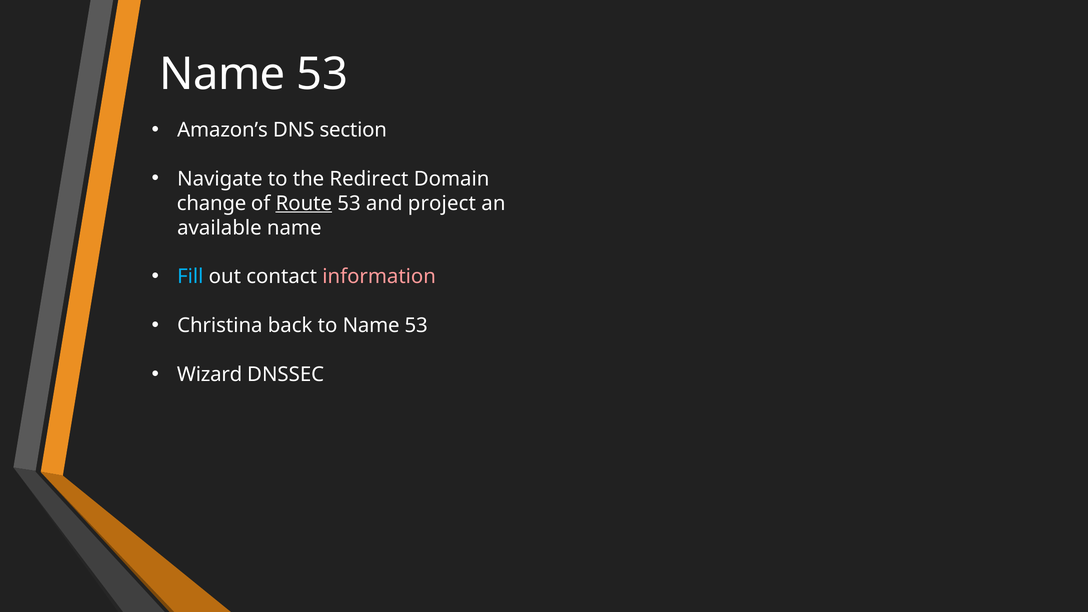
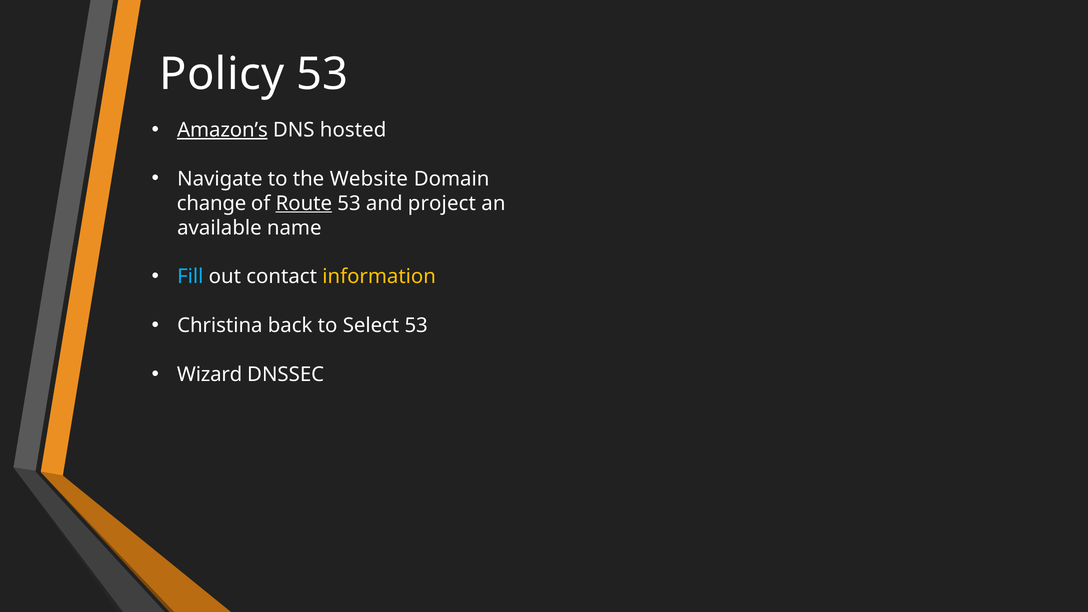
Name at (222, 75): Name -> Policy
Amazon’s underline: none -> present
section: section -> hosted
Redirect: Redirect -> Website
information colour: pink -> yellow
to Name: Name -> Select
